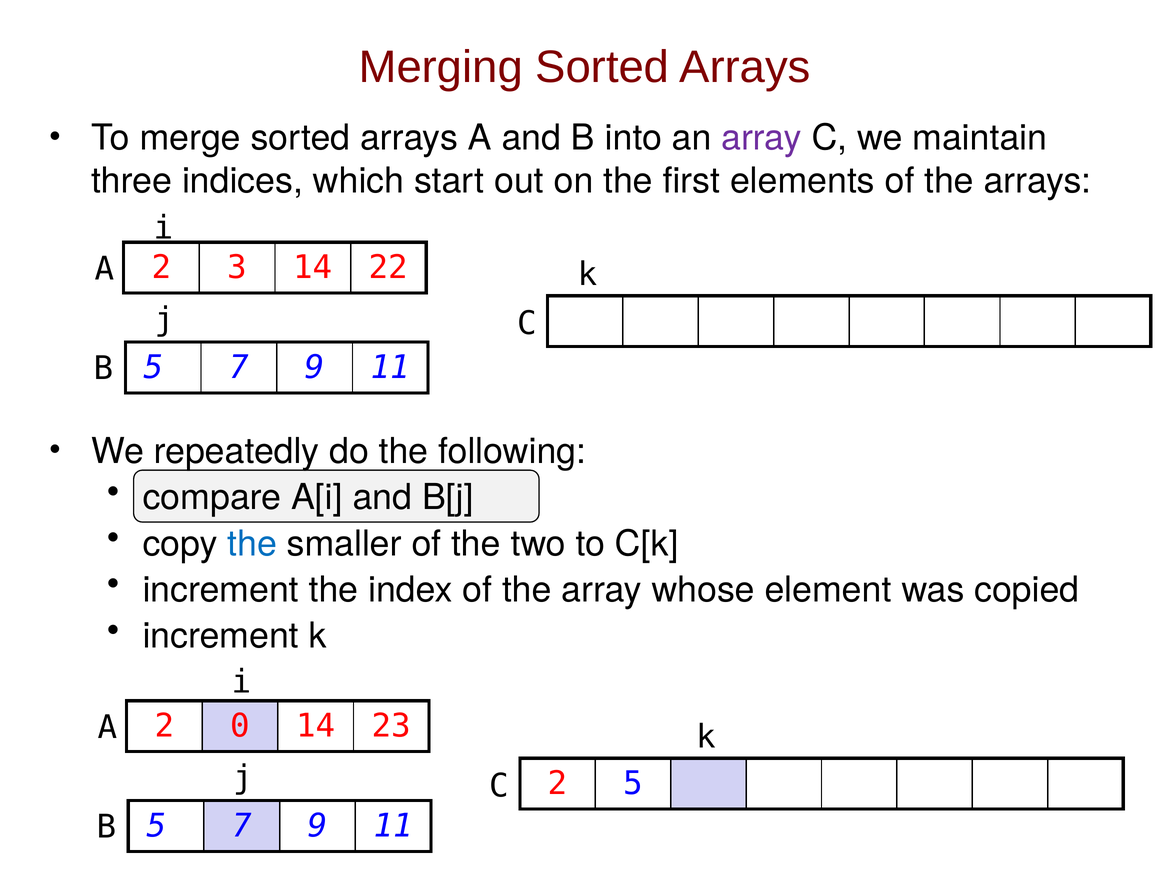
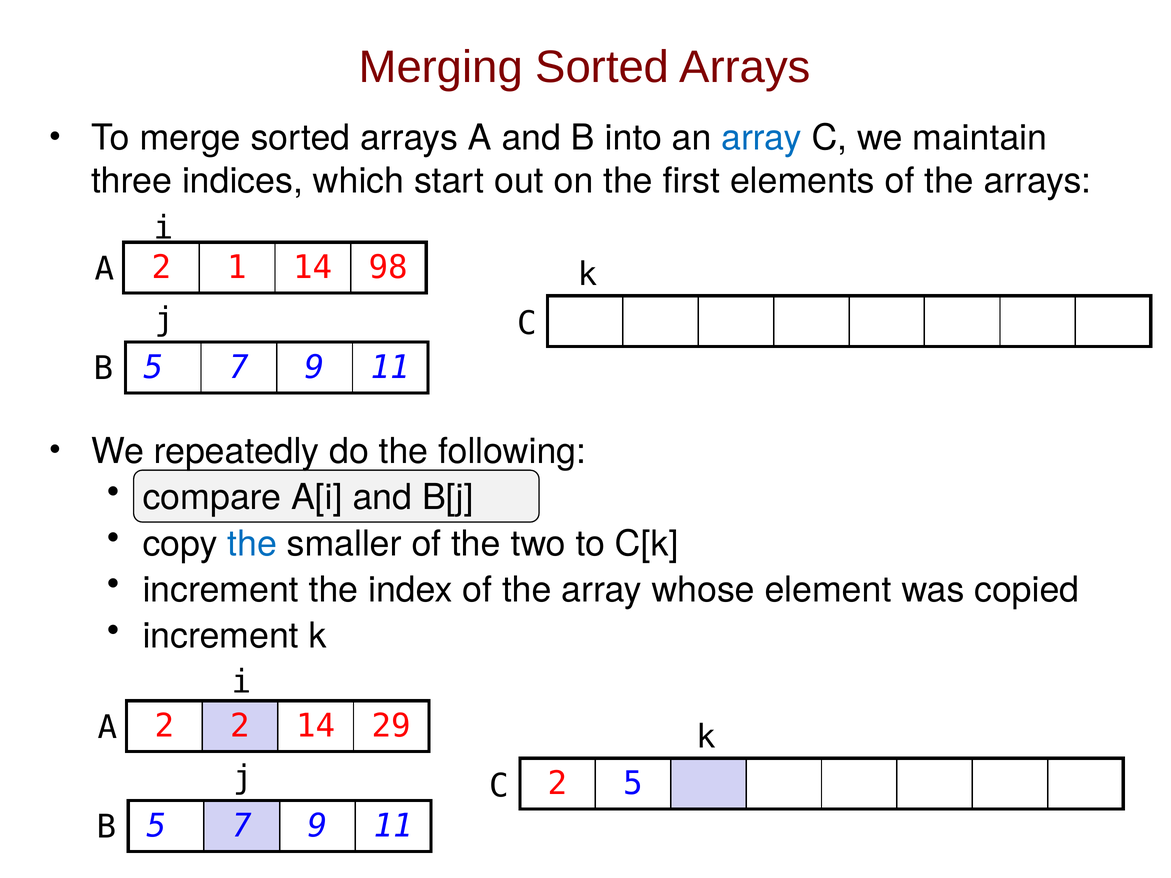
array at (762, 138) colour: purple -> blue
3: 3 -> 1
22: 22 -> 98
2 0: 0 -> 2
23: 23 -> 29
